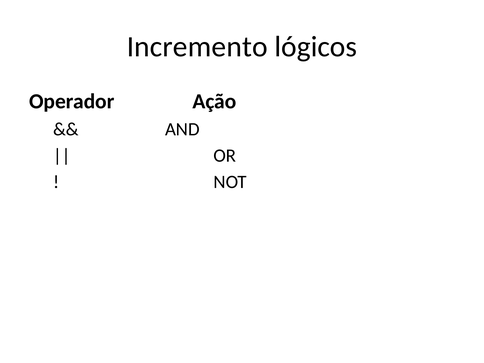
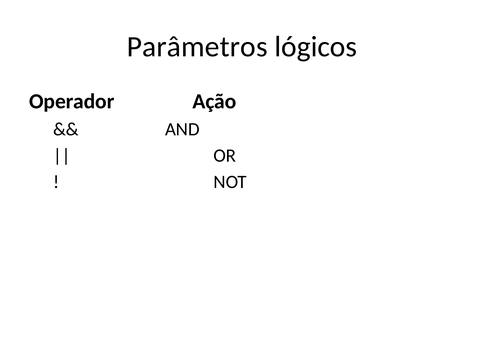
Incremento: Incremento -> Parâmetros
